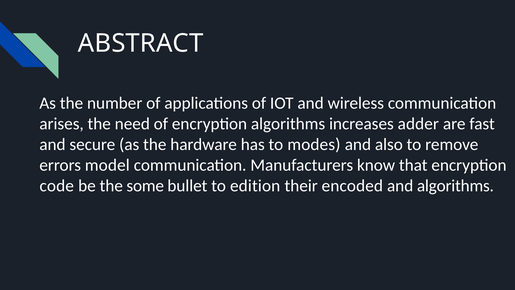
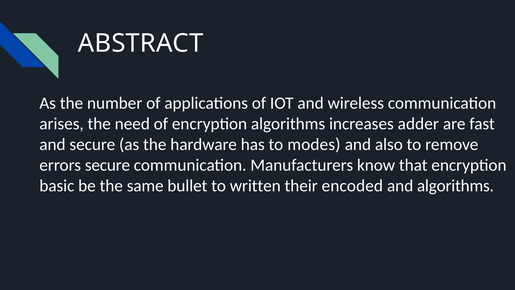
errors model: model -> secure
code: code -> basic
some: some -> same
edition: edition -> written
